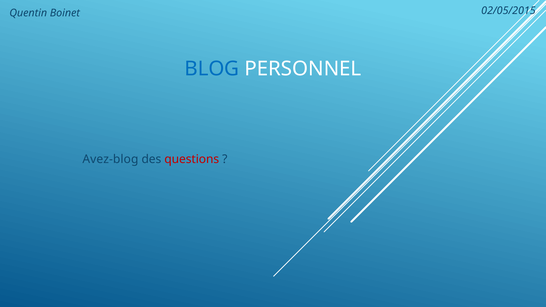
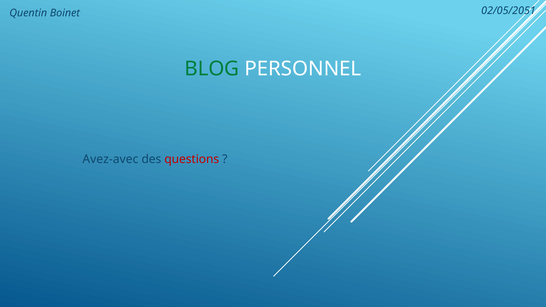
02/05/2015: 02/05/2015 -> 02/05/2051
BLOG colour: blue -> green
Avez-blog: Avez-blog -> Avez-avec
